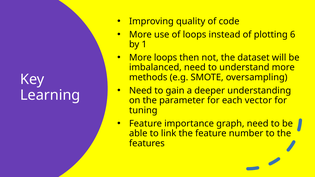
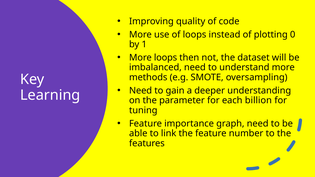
6: 6 -> 0
vector: vector -> billion
